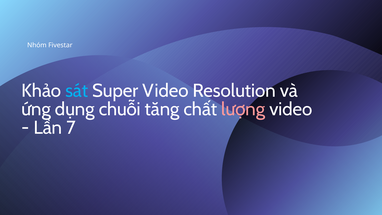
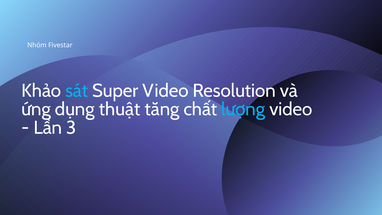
chuỗi: chuỗi -> thuật
lượng colour: pink -> light blue
7: 7 -> 3
